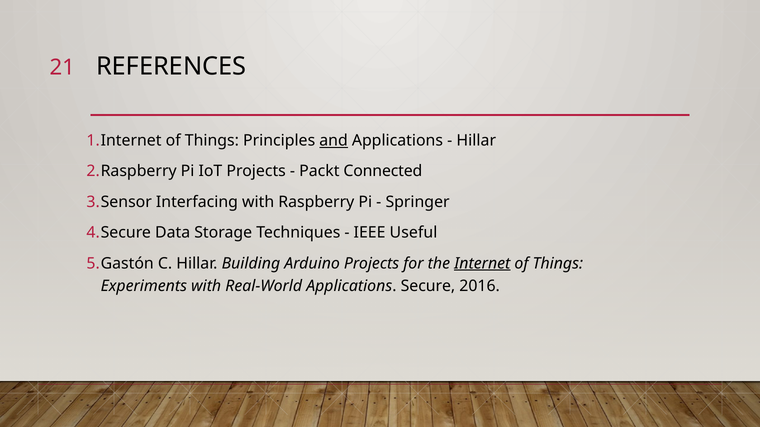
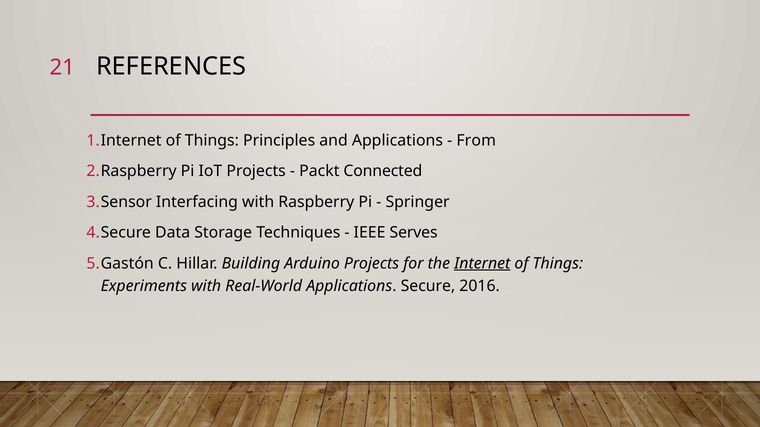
and underline: present -> none
Hillar at (476, 141): Hillar -> From
Useful: Useful -> Serves
